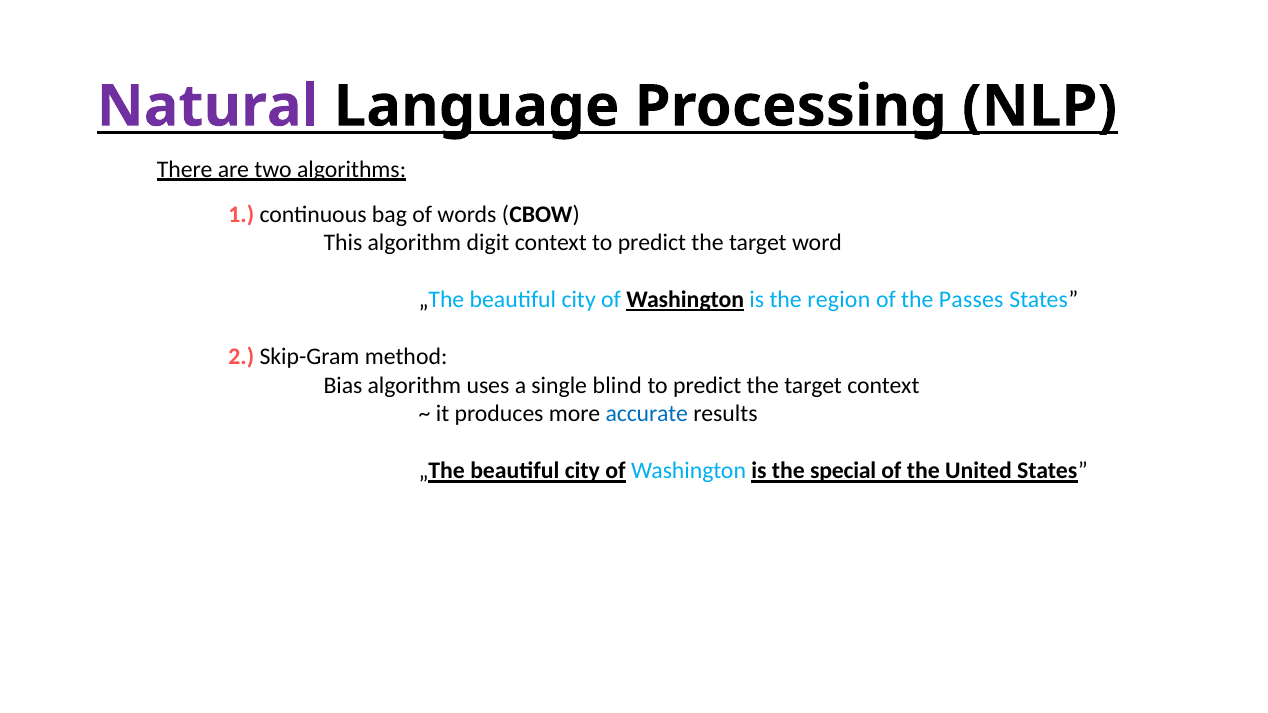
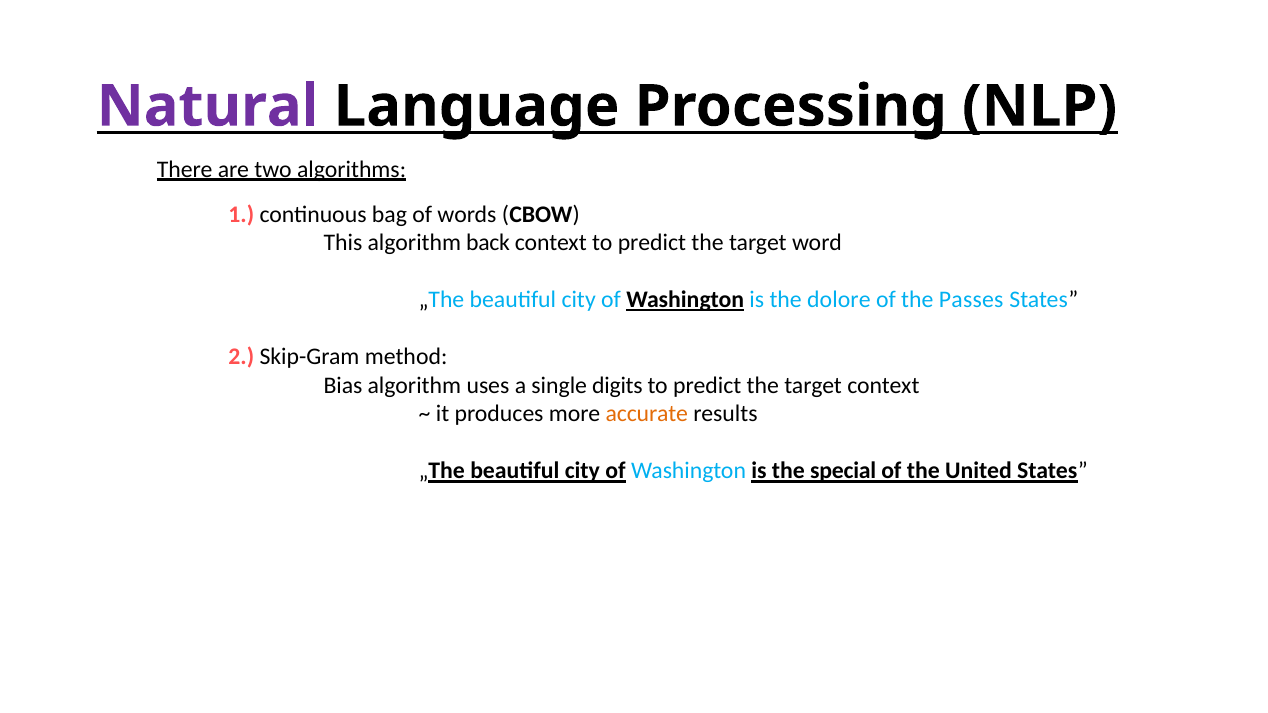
digit: digit -> back
region: region -> dolore
blind: blind -> digits
accurate colour: blue -> orange
